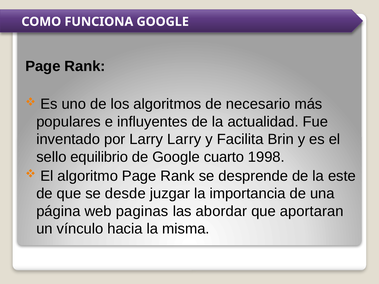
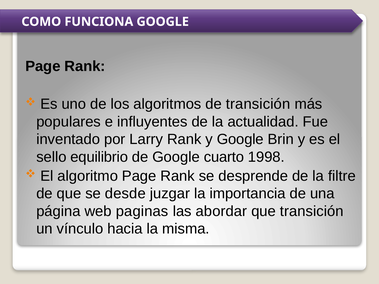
de necesario: necesario -> transición
Larry Larry: Larry -> Rank
y Facilita: Facilita -> Google
este: este -> filtre
que aportaran: aportaran -> transición
